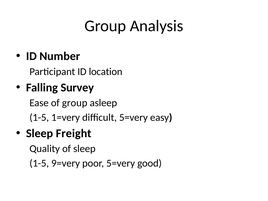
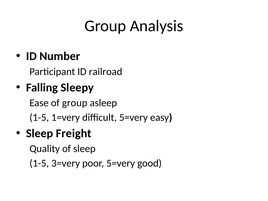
location: location -> railroad
Survey: Survey -> Sleepy
9=very: 9=very -> 3=very
